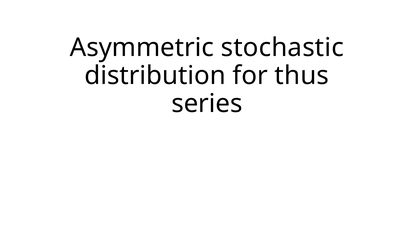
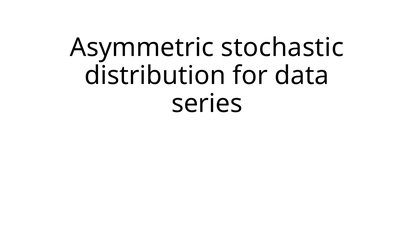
thus: thus -> data
